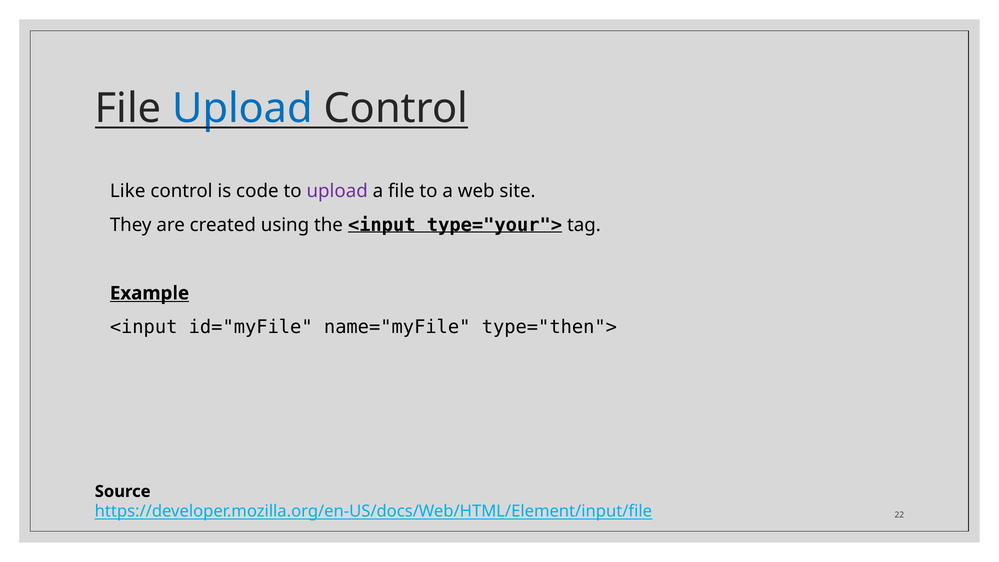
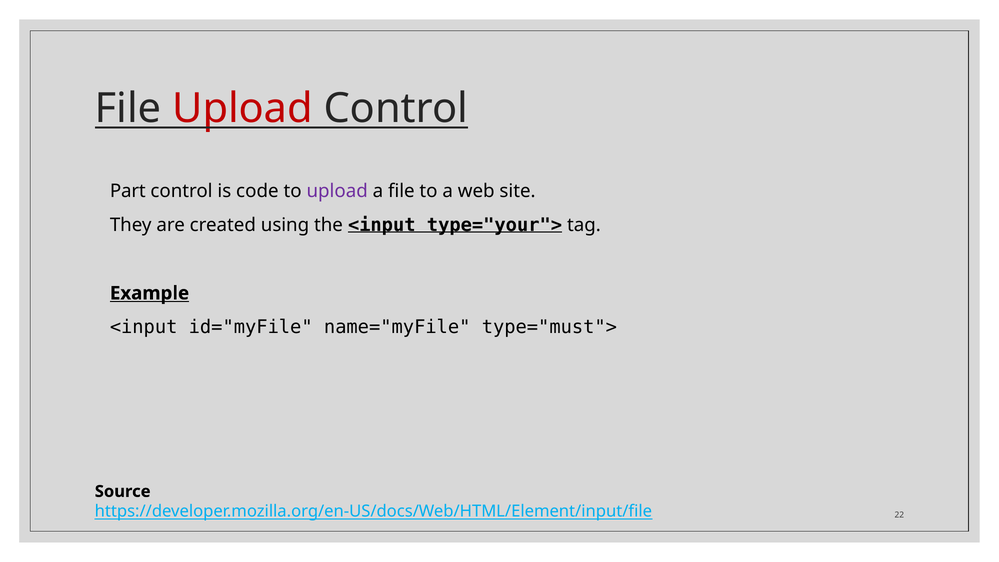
Upload at (243, 109) colour: blue -> red
Like: Like -> Part
type="then">: type="then"> -> type="must">
